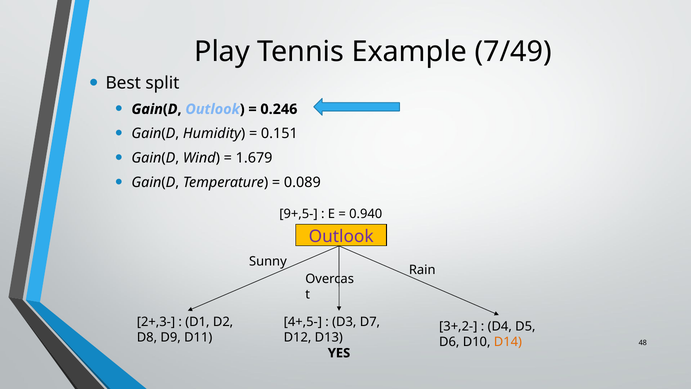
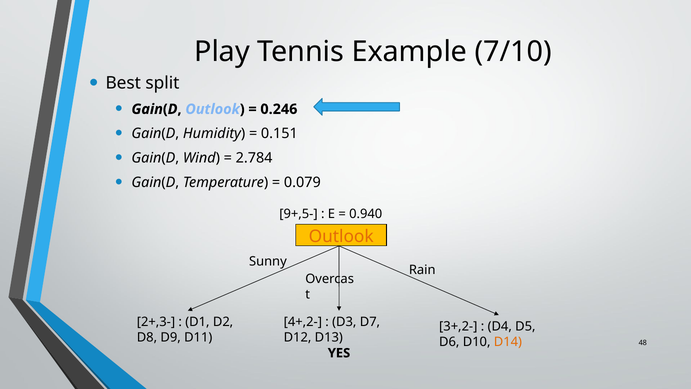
7/49: 7/49 -> 7/10
1.679: 1.679 -> 2.784
0.089: 0.089 -> 0.079
Outlook at (341, 236) colour: purple -> orange
4+,5-: 4+,5- -> 4+,2-
